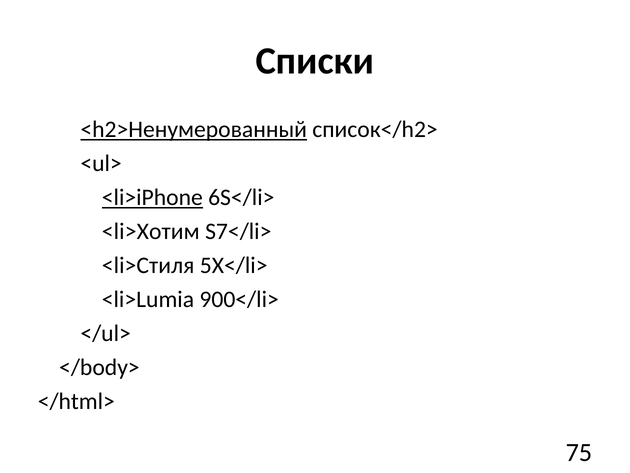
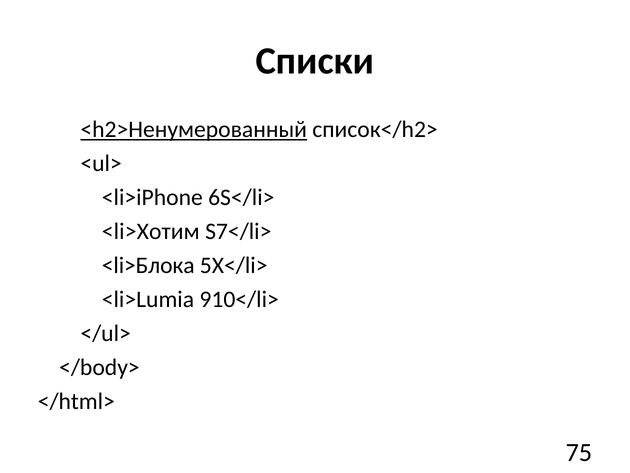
<li>iPhone underline: present -> none
<li>Стиля: <li>Стиля -> <li>Блока
900</li>: 900</li> -> 910</li>
